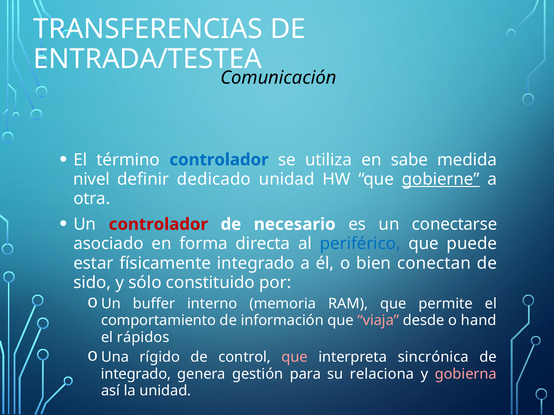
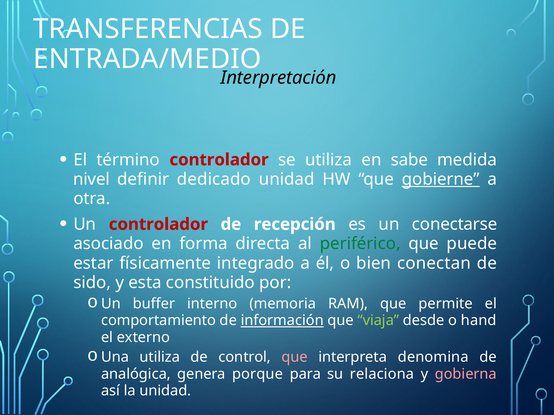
ENTRADA/TESTEA: ENTRADA/TESTEA -> ENTRADA/MEDIO
Comunicación: Comunicación -> Interpretación
controlador at (219, 160) colour: blue -> red
necesario: necesario -> recepción
periférico colour: blue -> green
sólo: sólo -> esta
información underline: none -> present
viaja colour: pink -> light green
rápidos: rápidos -> externo
Una rígido: rígido -> utiliza
sincrónica: sincrónica -> denomina
integrado at (136, 374): integrado -> analógica
gestión: gestión -> porque
